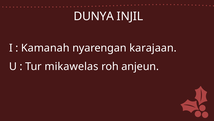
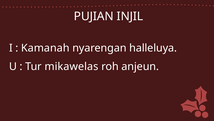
DUNYA: DUNYA -> PUJIAN
karajaan: karajaan -> halleluya
